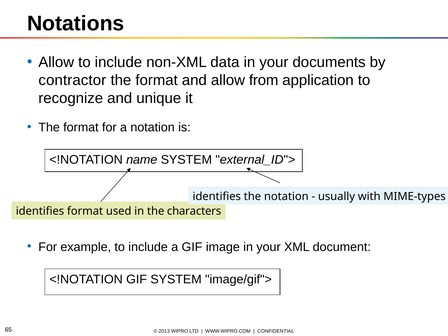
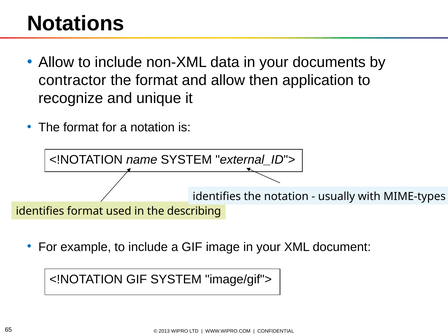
from: from -> then
characters: characters -> describing
